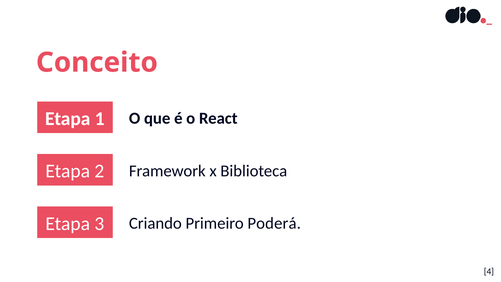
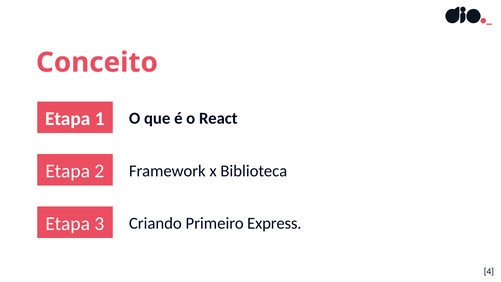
Poderá: Poderá -> Express
